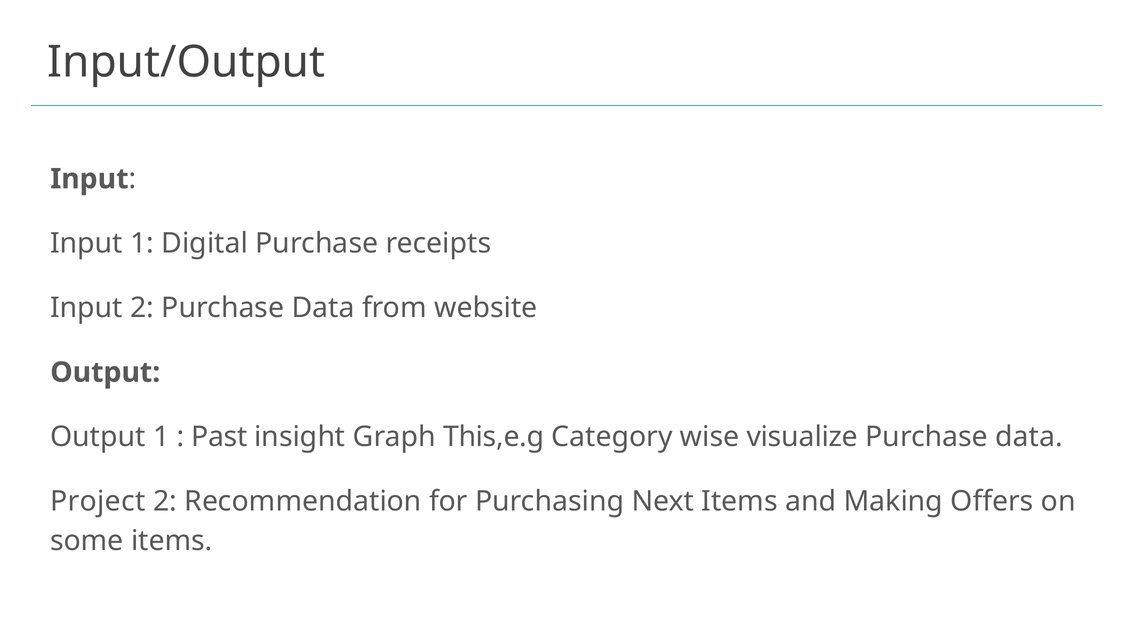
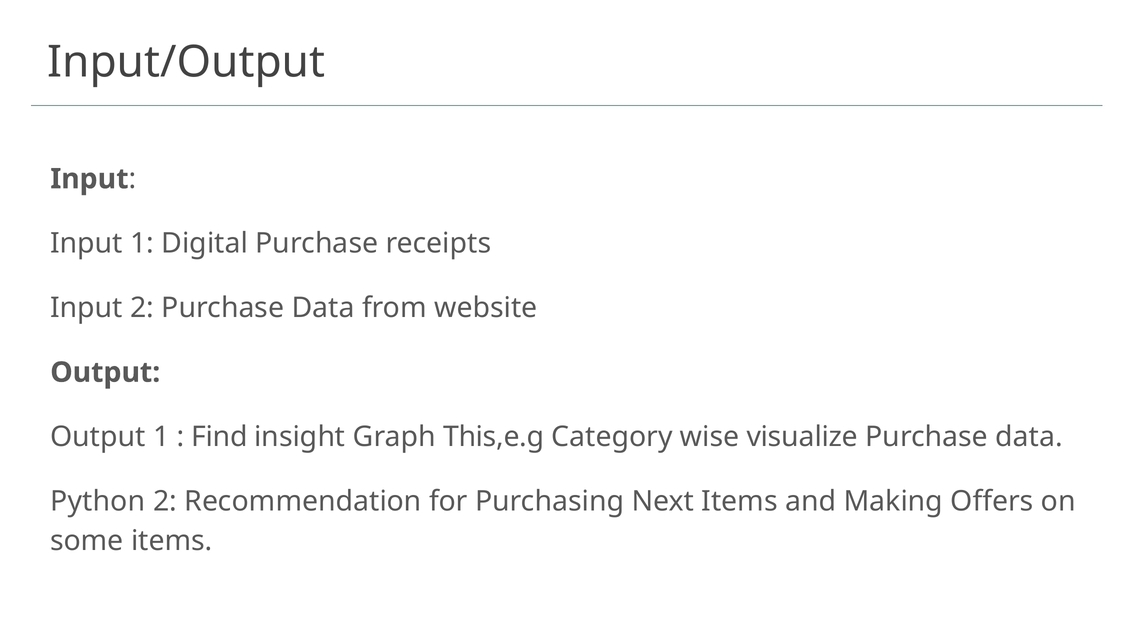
Past: Past -> Find
Project: Project -> Python
